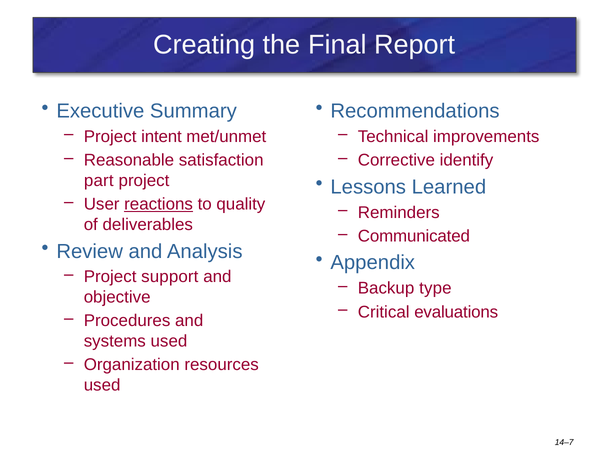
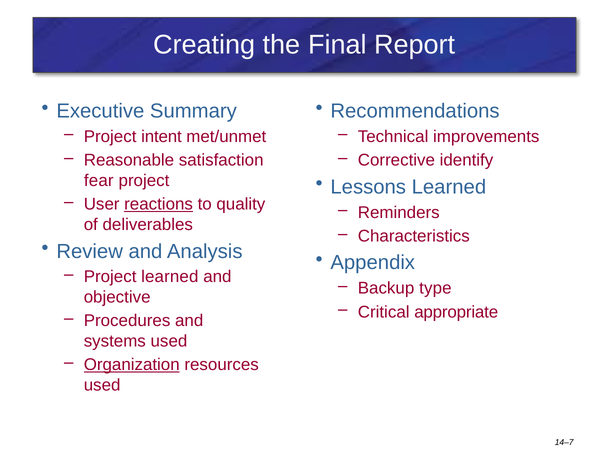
part: part -> fear
Communicated: Communicated -> Characteristics
Project support: support -> learned
evaluations: evaluations -> appropriate
Organization underline: none -> present
